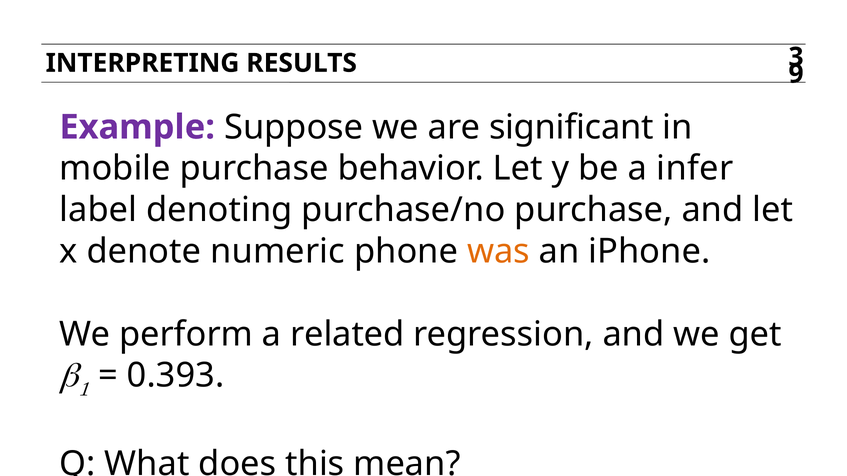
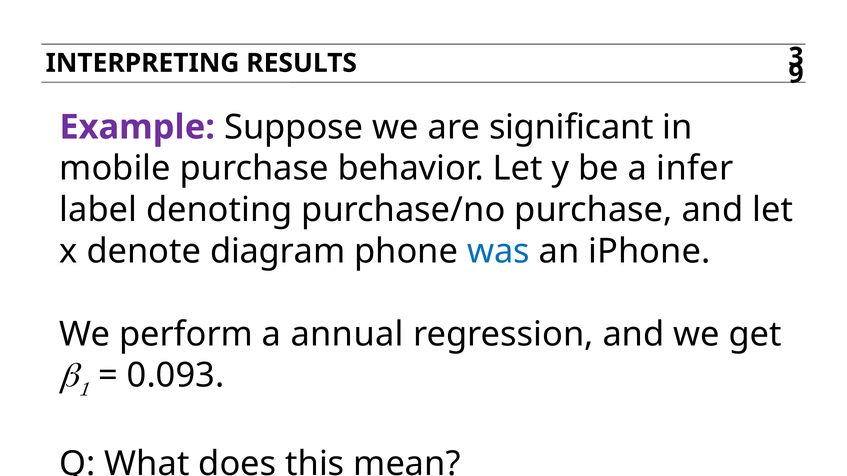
numeric: numeric -> diagram
was colour: orange -> blue
related: related -> annual
0.393: 0.393 -> 0.093
